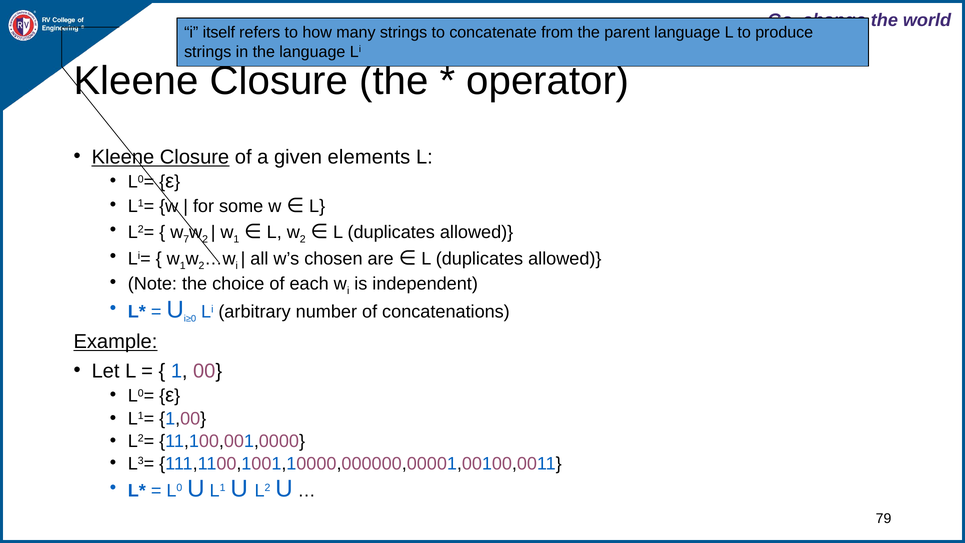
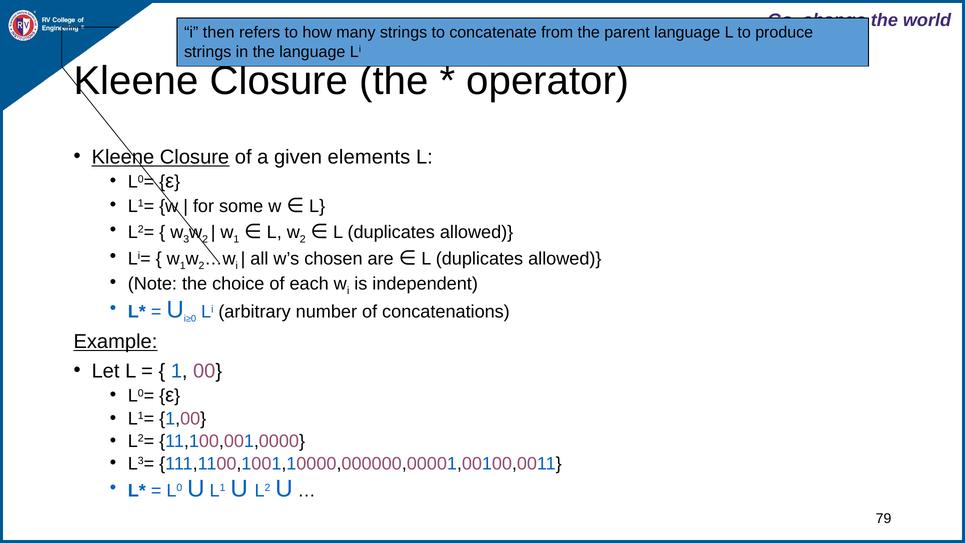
itself: itself -> then
7: 7 -> 3
